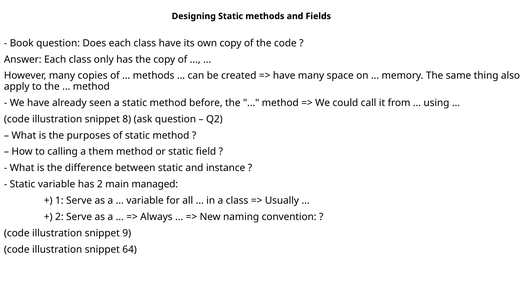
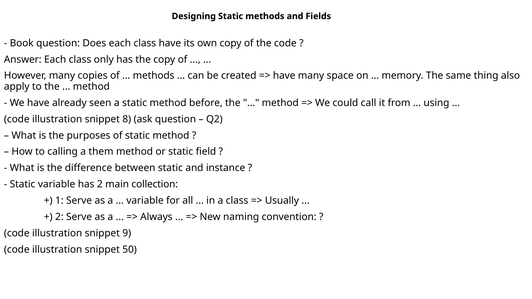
managed: managed -> collection
64: 64 -> 50
